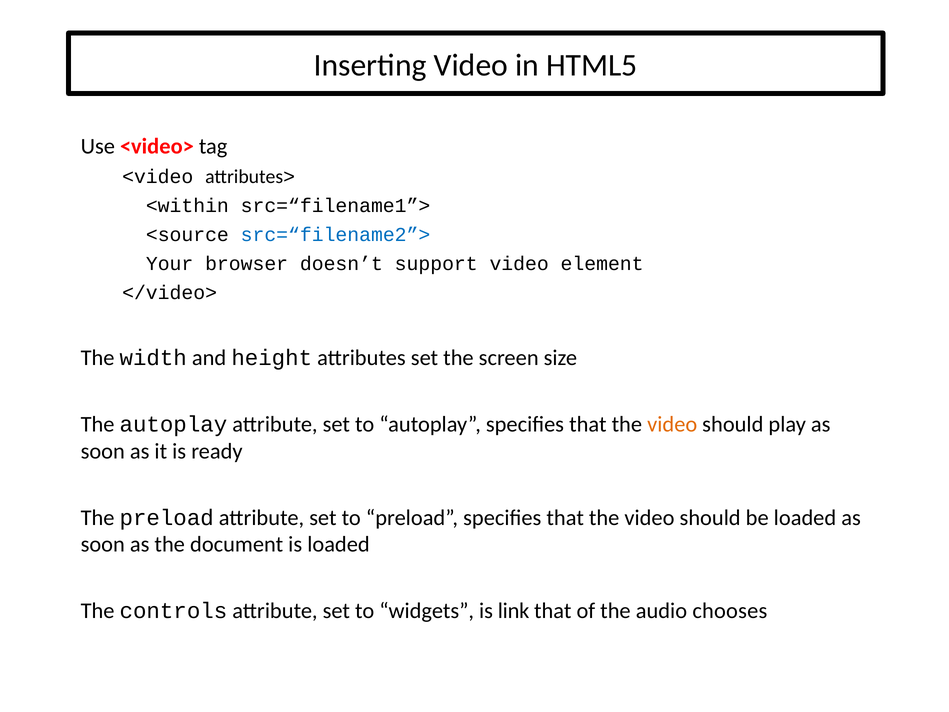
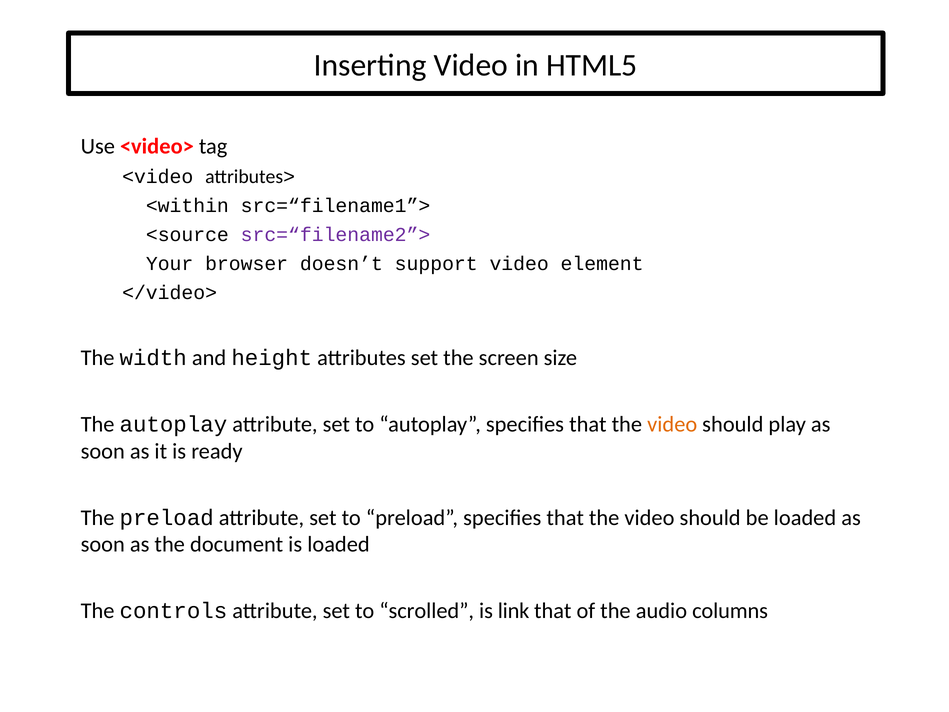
src=“filename2”> colour: blue -> purple
widgets: widgets -> scrolled
chooses: chooses -> columns
